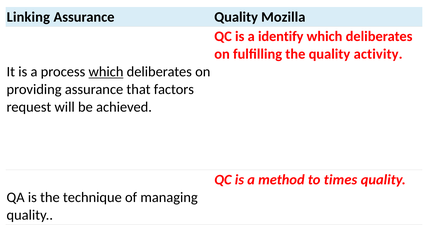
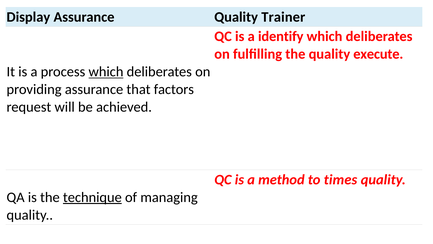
Linking: Linking -> Display
Mozilla: Mozilla -> Trainer
activity: activity -> execute
technique underline: none -> present
